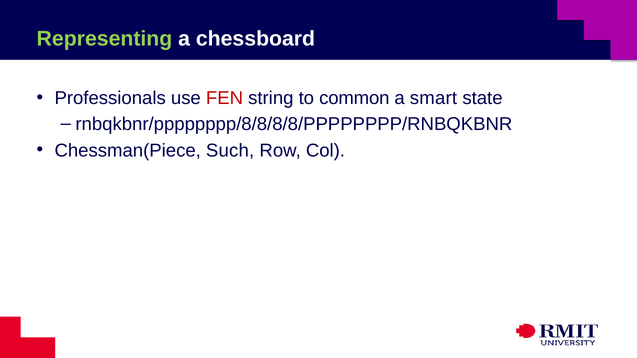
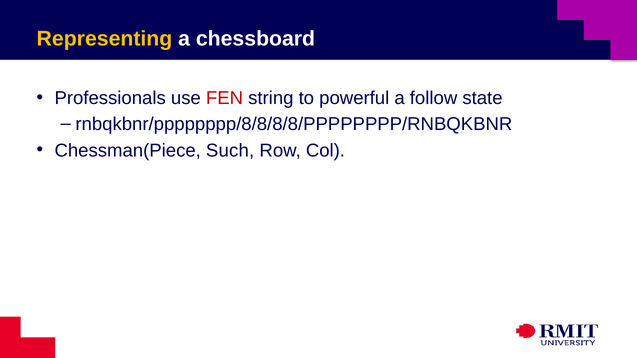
Representing colour: light green -> yellow
common: common -> powerful
smart: smart -> follow
